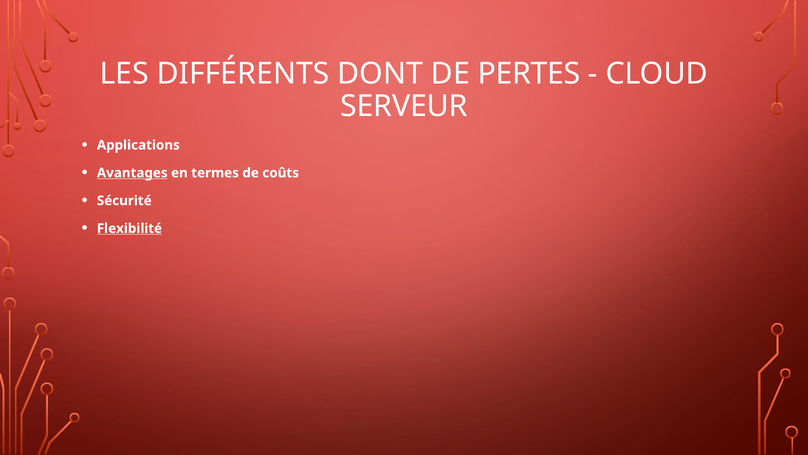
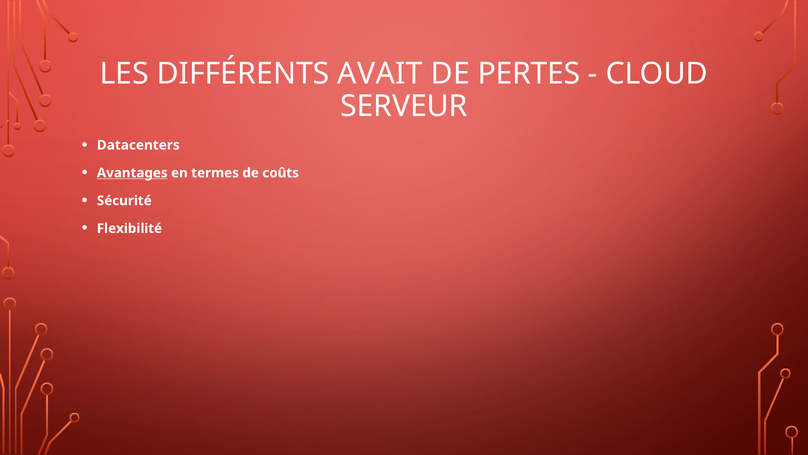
DONT: DONT -> AVAIT
Applications: Applications -> Datacenters
Flexibilité underline: present -> none
